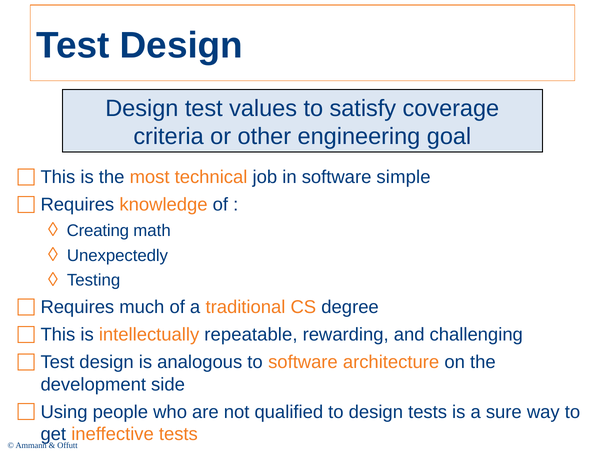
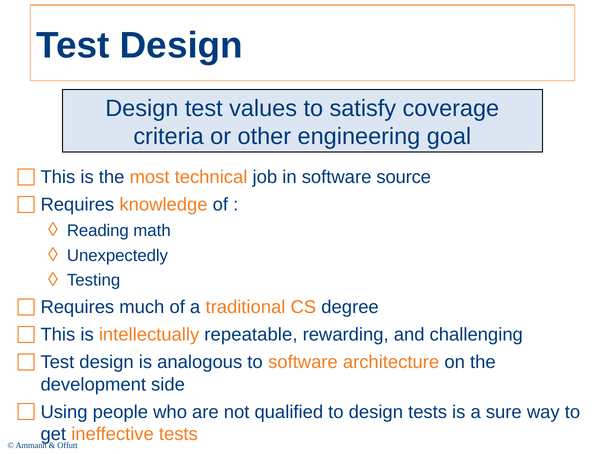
simple: simple -> source
Creating: Creating -> Reading
